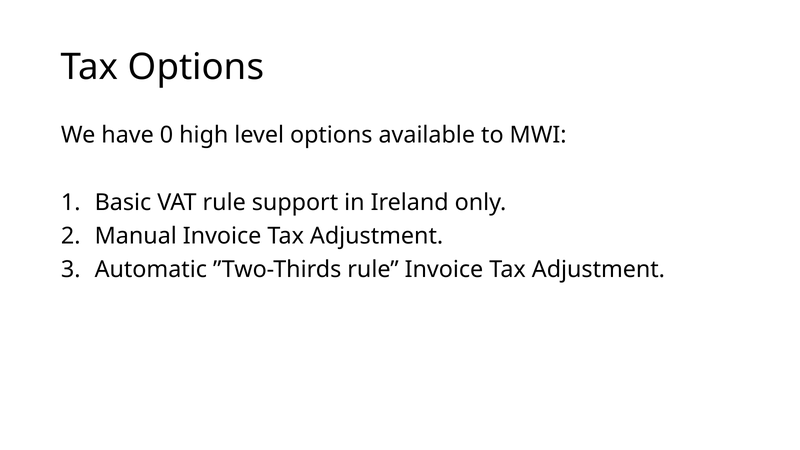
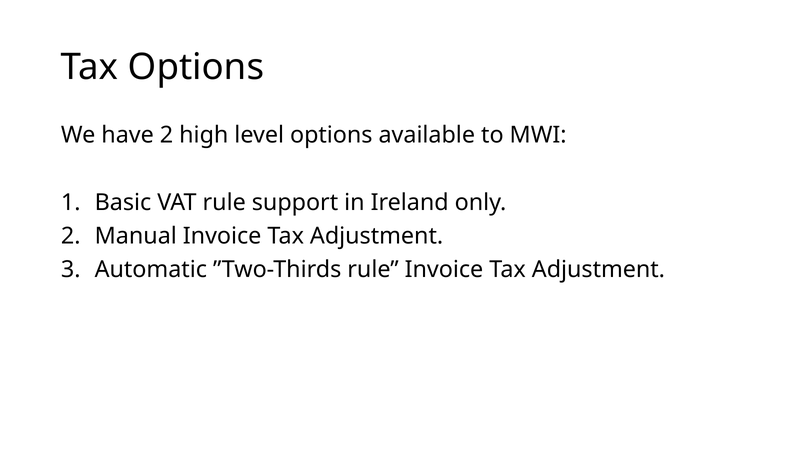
have 0: 0 -> 2
